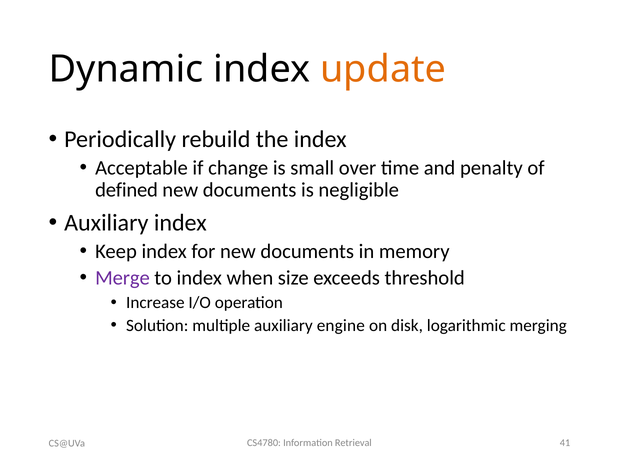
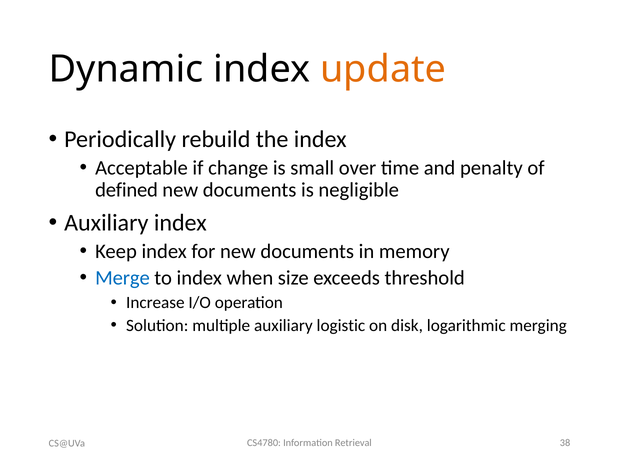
Merge colour: purple -> blue
engine: engine -> logistic
41: 41 -> 38
